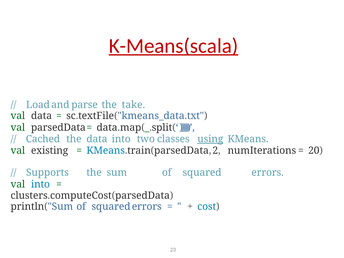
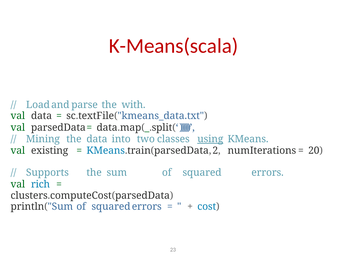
K-Means(scala underline: present -> none
take: take -> with
Cached: Cached -> Mining
val into: into -> rich
